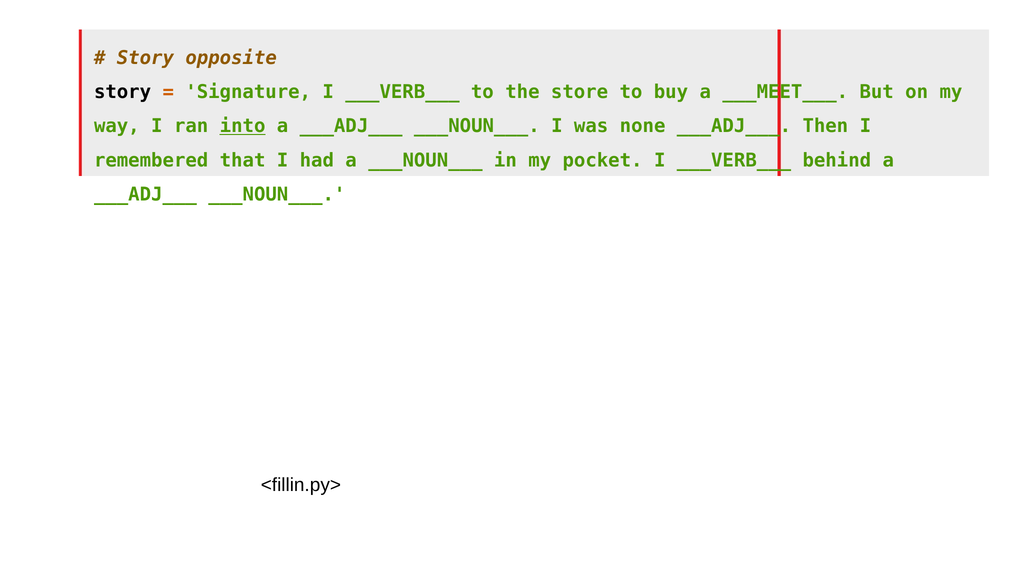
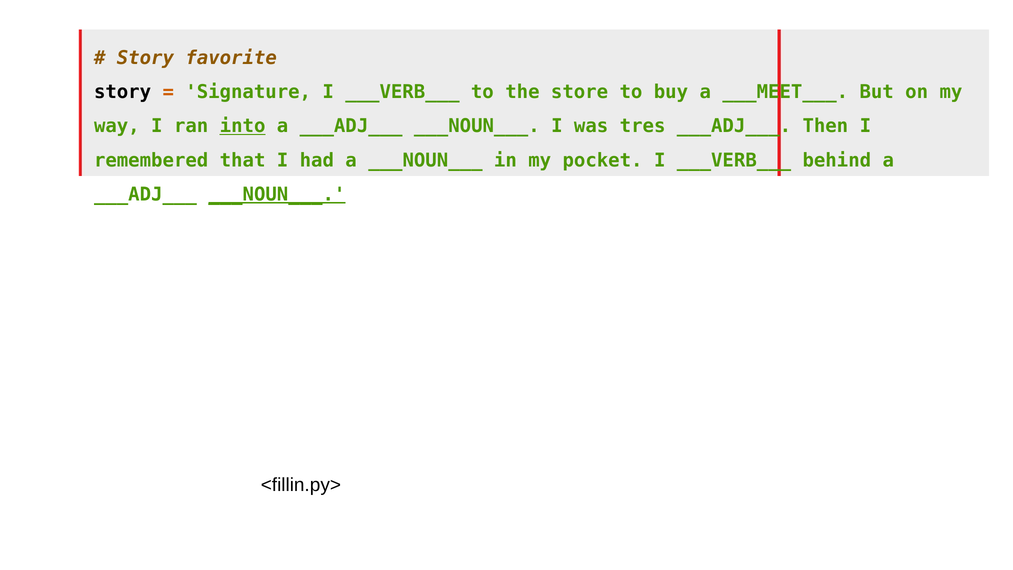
opposite: opposite -> favorite
none: none -> tres
___NOUN___ at (277, 195) underline: none -> present
